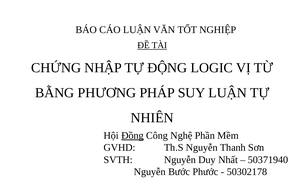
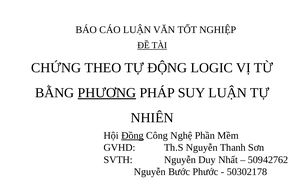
NHẬP: NHẬP -> THEO
PHƯƠNG underline: none -> present
50371940: 50371940 -> 50942762
